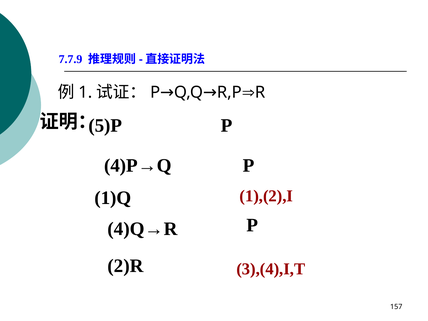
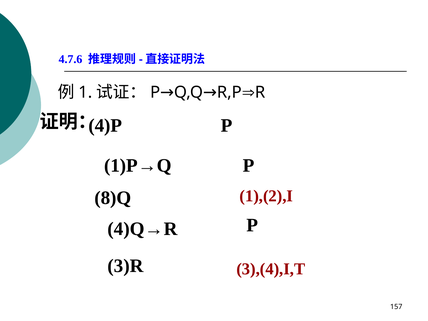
7.7.9: 7.7.9 -> 4.7.6
5)P: 5)P -> 4)P
4)P→Q: 4)P→Q -> 1)P→Q
1)Q: 1)Q -> 8)Q
2)R: 2)R -> 3)R
